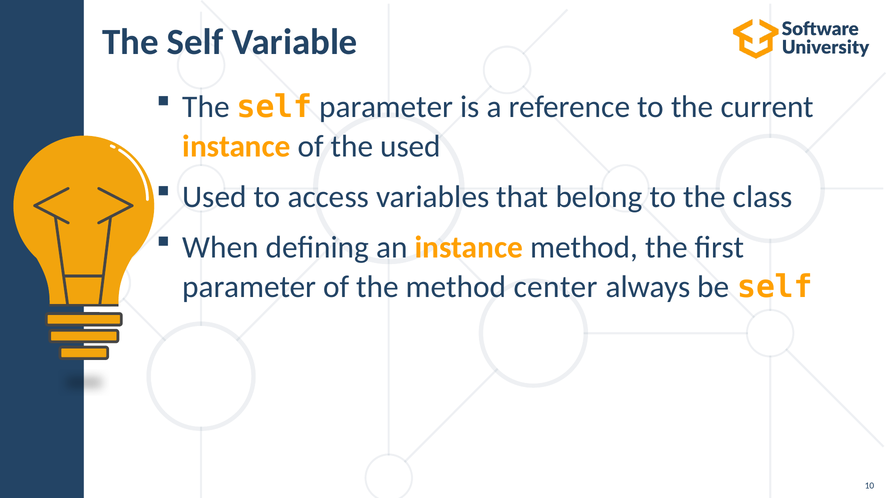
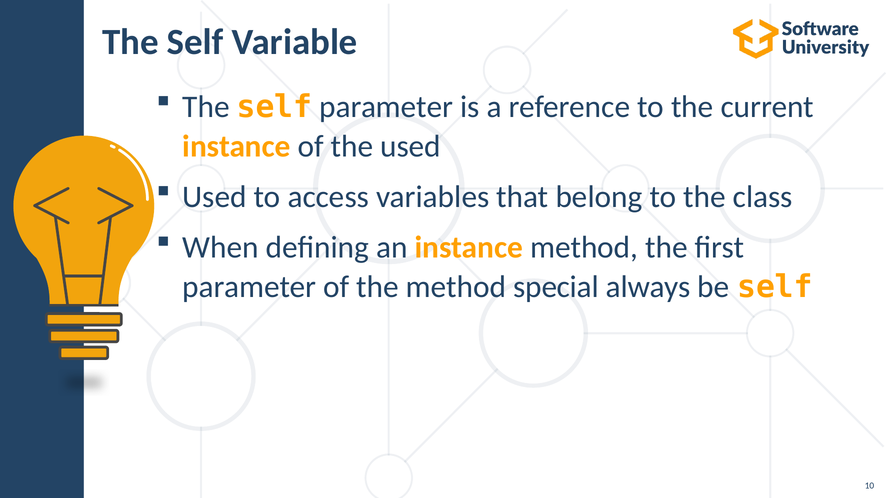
center: center -> special
